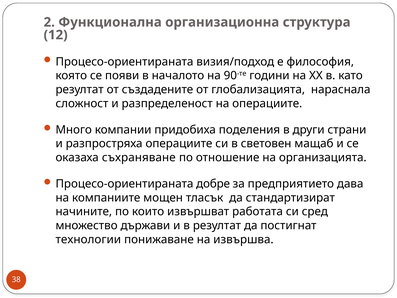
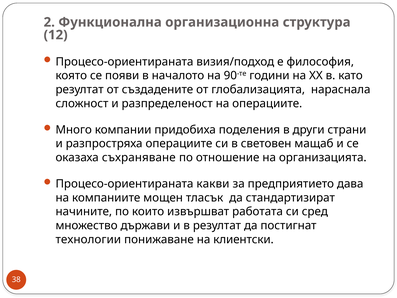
добре: добре -> какви
извършва: извършва -> клиентски
